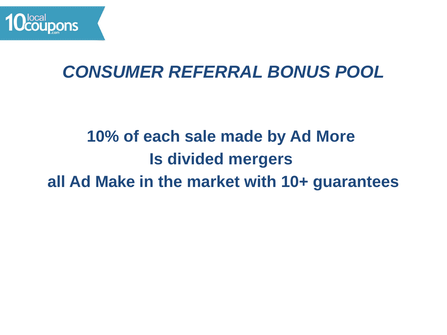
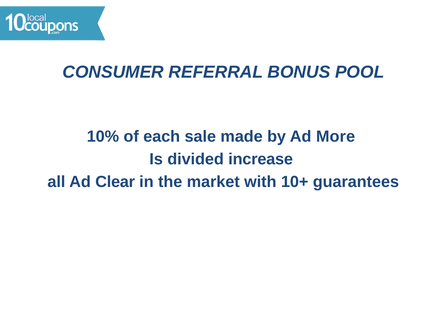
mergers: mergers -> increase
Make: Make -> Clear
